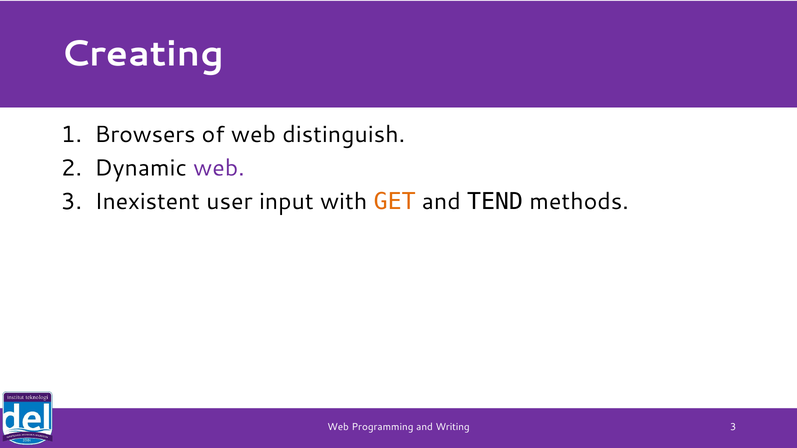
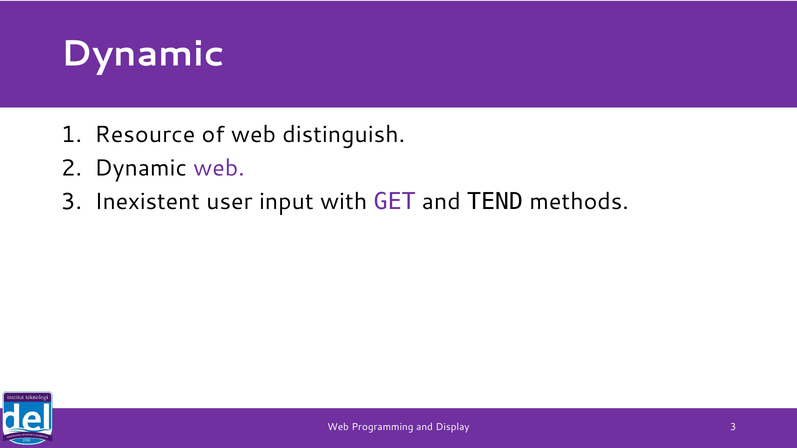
Creating at (142, 54): Creating -> Dynamic
Browsers: Browsers -> Resource
GET colour: orange -> purple
Writing: Writing -> Display
